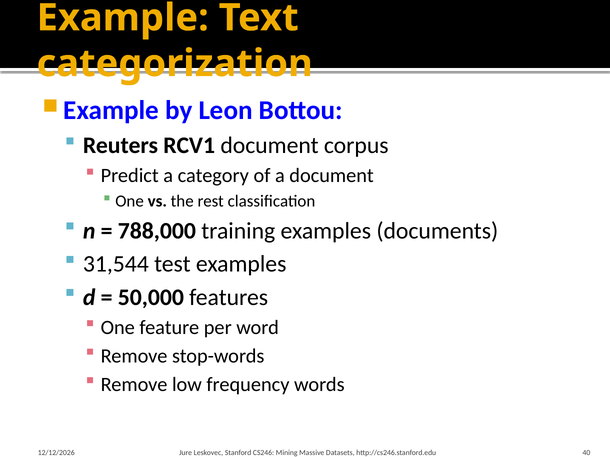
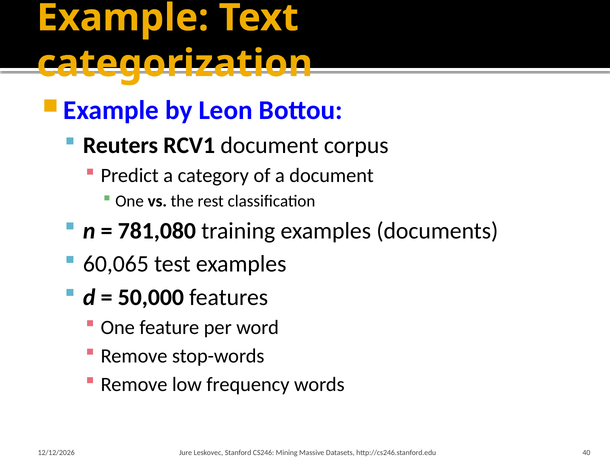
788,000: 788,000 -> 781,080
31,544: 31,544 -> 60,065
